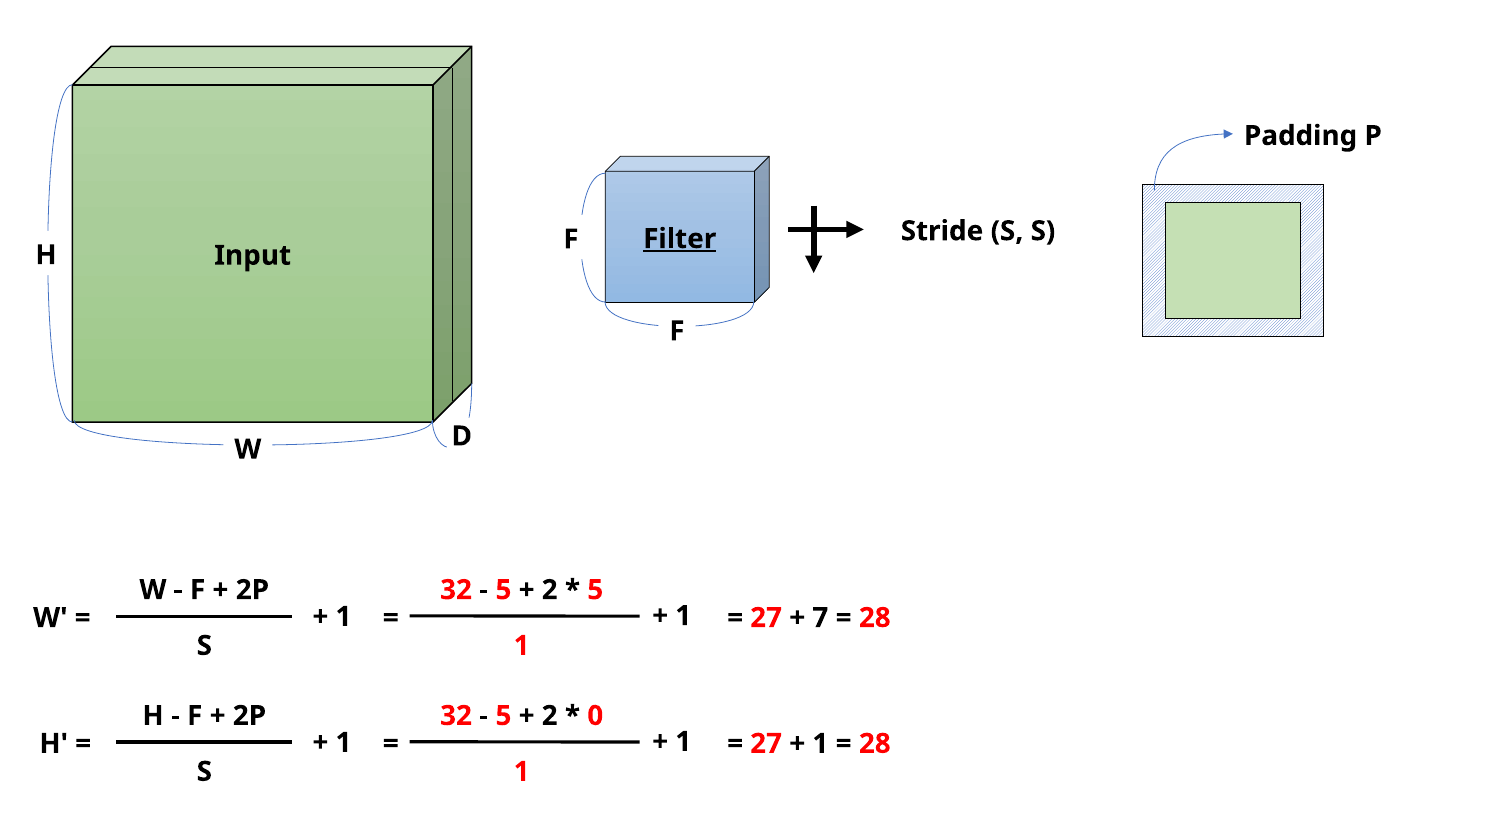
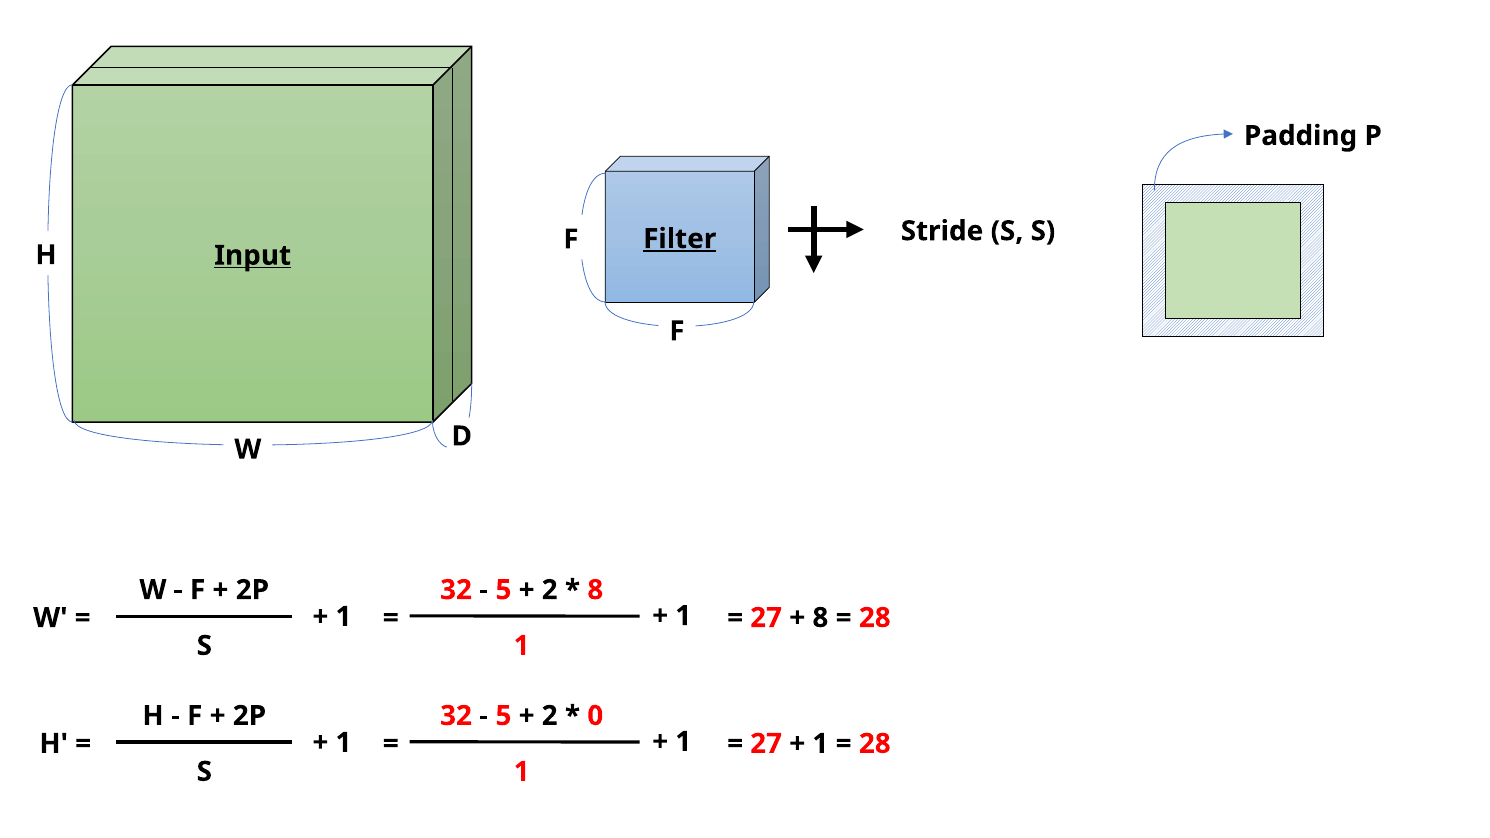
Input underline: none -> present
5 at (595, 590): 5 -> 8
7 at (820, 618): 7 -> 8
